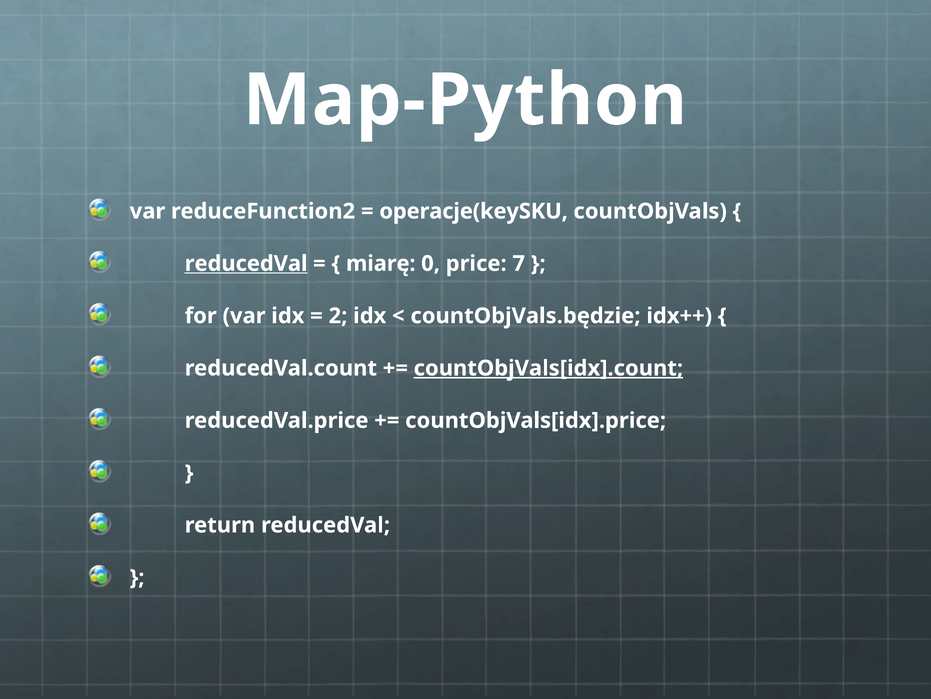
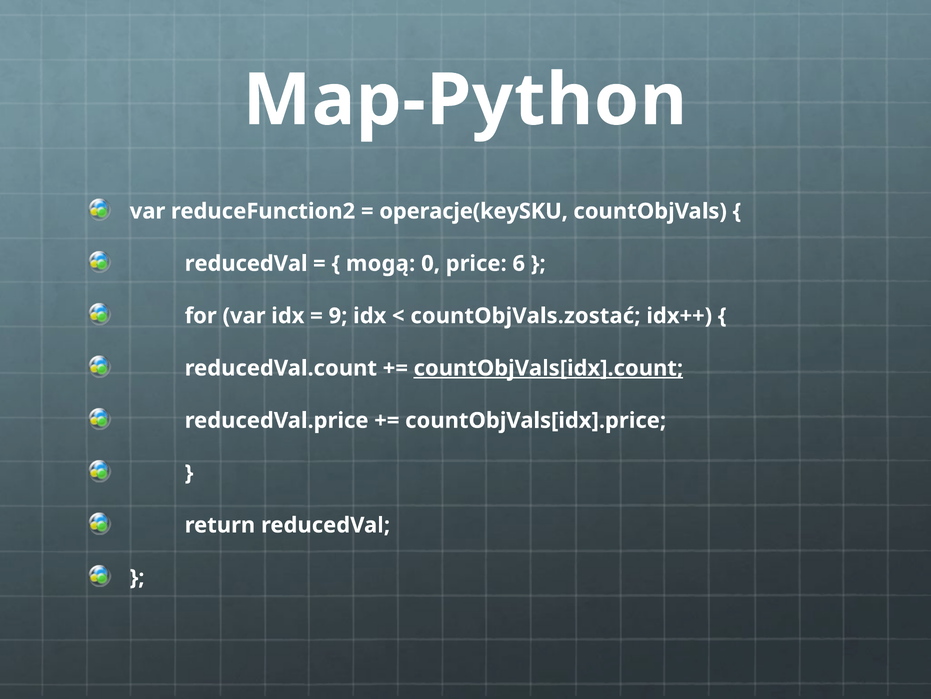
reducedVal at (246, 263) underline: present -> none
miarę: miarę -> mogą
7: 7 -> 6
2: 2 -> 9
countObjVals.będzie: countObjVals.będzie -> countObjVals.zostać
